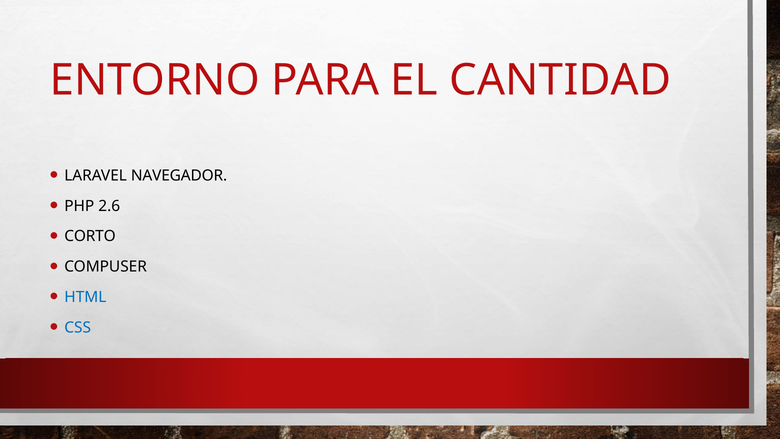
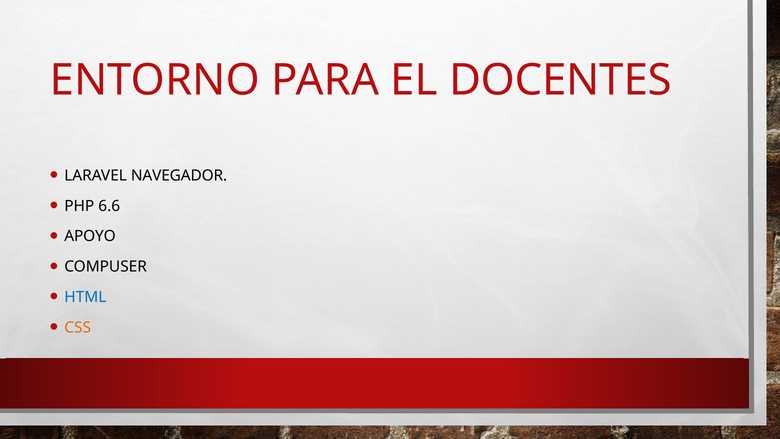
CANTIDAD: CANTIDAD -> DOCENTES
2.6: 2.6 -> 6.6
CORTO: CORTO -> APOYO
CSS colour: blue -> orange
